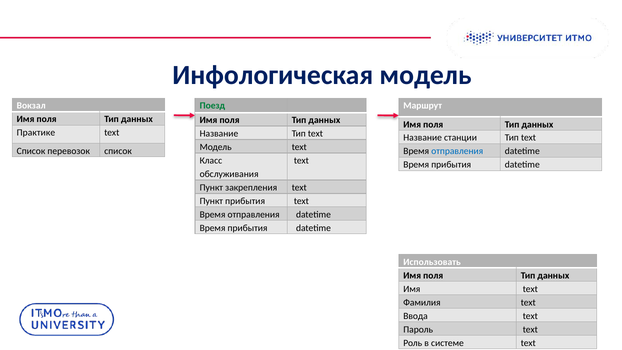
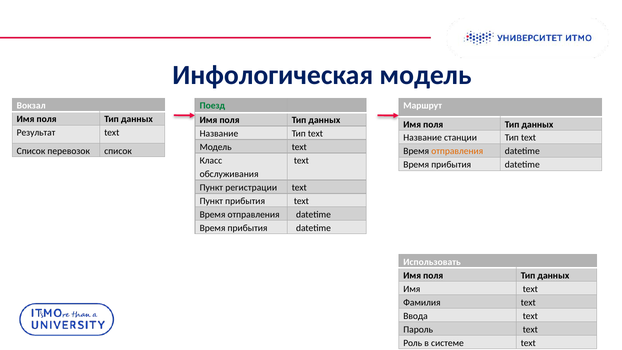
Практике: Практике -> Результат
отправления at (457, 151) colour: blue -> orange
закрепления: закрепления -> регистрации
